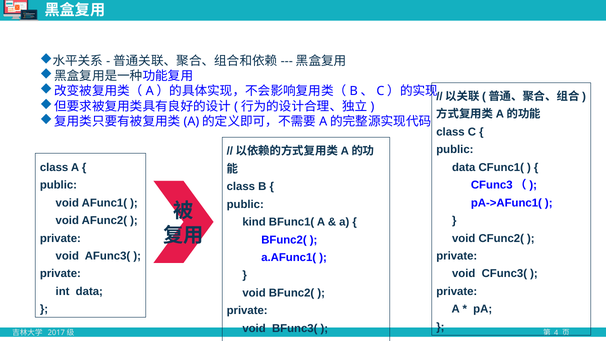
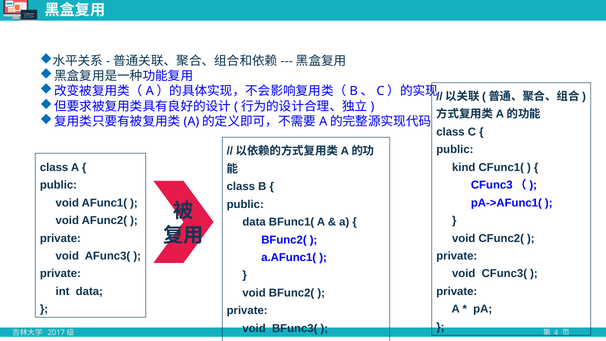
data at (464, 167): data -> kind
kind at (254, 222): kind -> data
